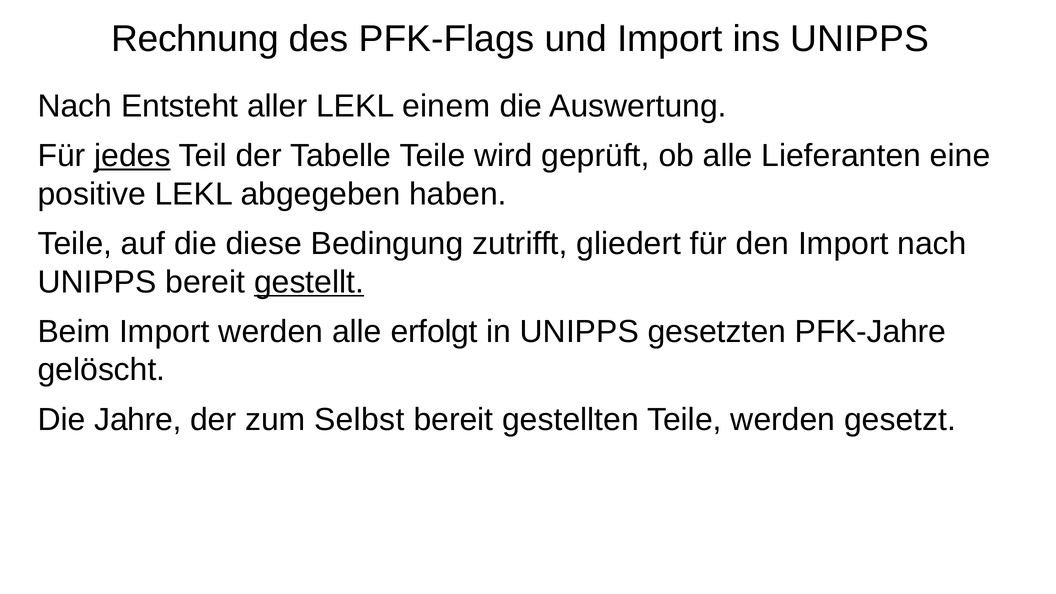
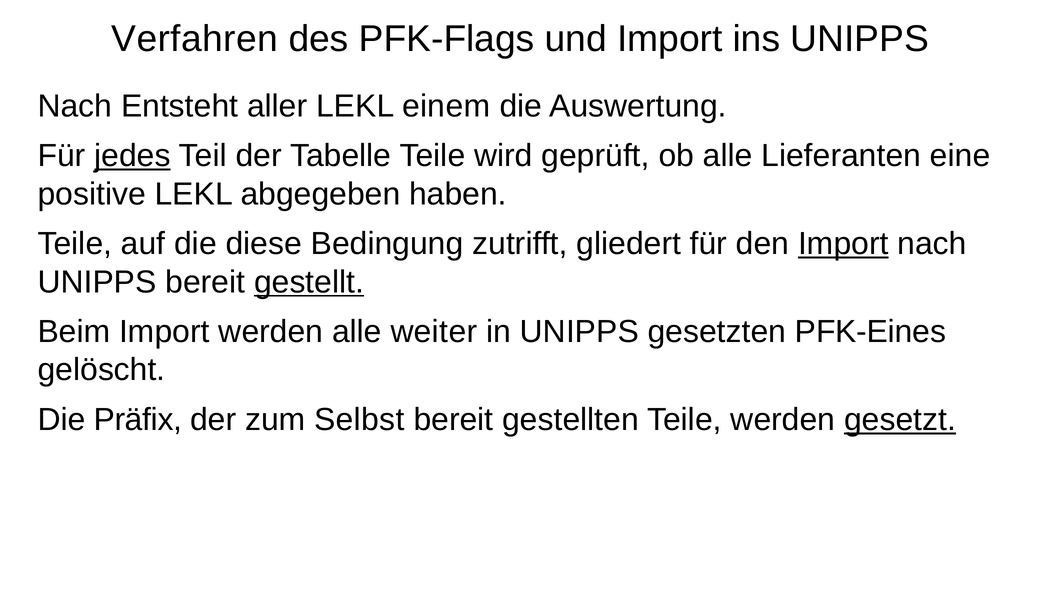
Rechnung: Rechnung -> Verfahren
Import at (843, 244) underline: none -> present
erfolgt: erfolgt -> weiter
PFK-Jahre: PFK-Jahre -> PFK-Eines
Jahre: Jahre -> Präfix
gesetzt underline: none -> present
